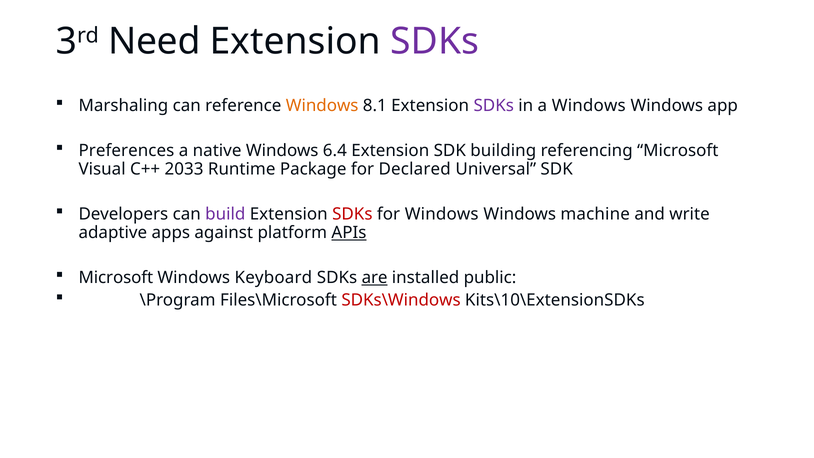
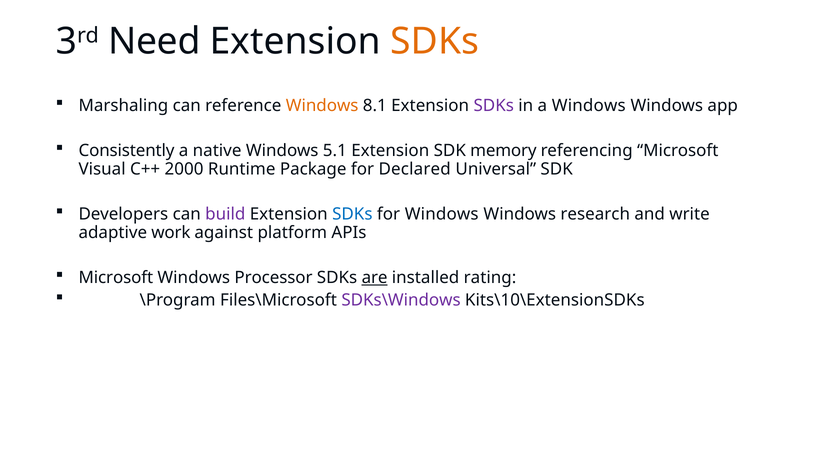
SDKs at (435, 42) colour: purple -> orange
Preferences: Preferences -> Consistently
6.4: 6.4 -> 5.1
building: building -> memory
2033: 2033 -> 2000
SDKs at (352, 214) colour: red -> blue
machine: machine -> research
apps: apps -> work
APIs underline: present -> none
Keyboard: Keyboard -> Processor
public: public -> rating
SDKs\Windows colour: red -> purple
